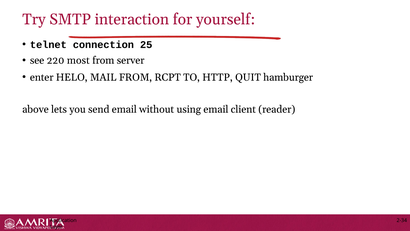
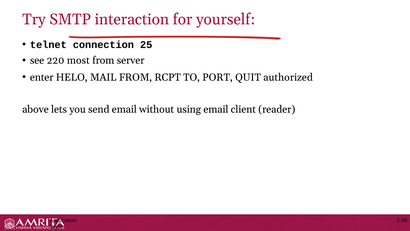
HTTP: HTTP -> PORT
hamburger: hamburger -> authorized
